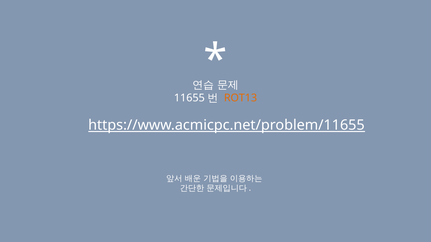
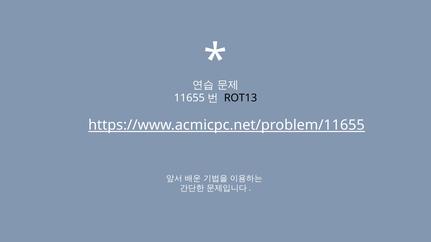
ROT13 colour: orange -> black
